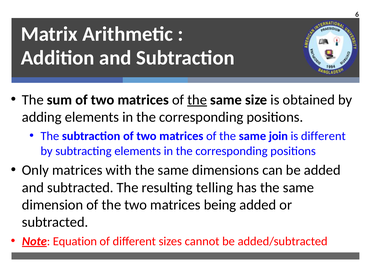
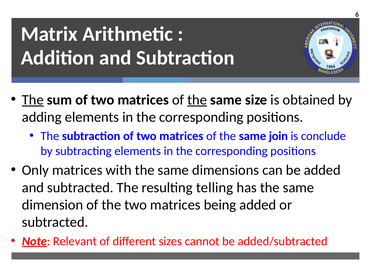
The at (33, 100) underline: none -> present
is different: different -> conclude
Equation: Equation -> Relevant
